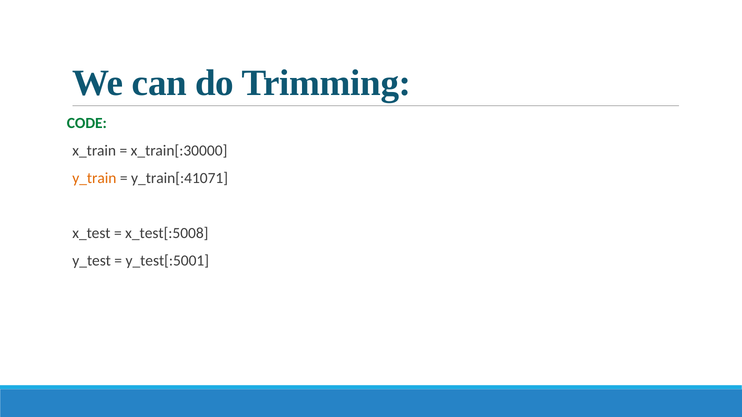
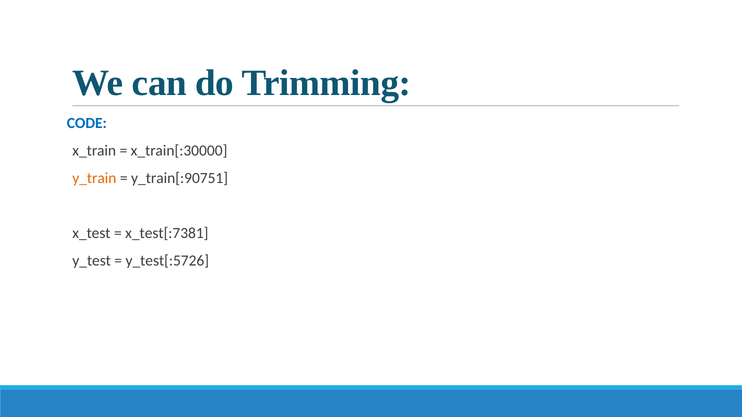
CODE colour: green -> blue
y_train[:41071: y_train[:41071 -> y_train[:90751
x_test[:5008: x_test[:5008 -> x_test[:7381
y_test[:5001: y_test[:5001 -> y_test[:5726
